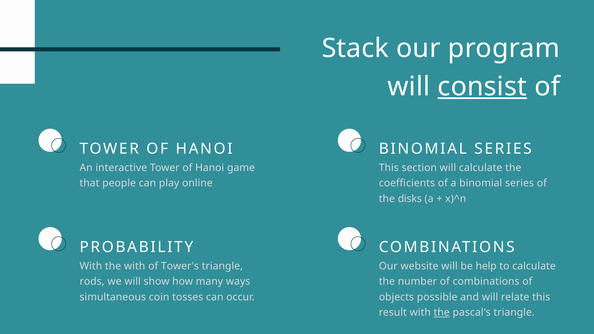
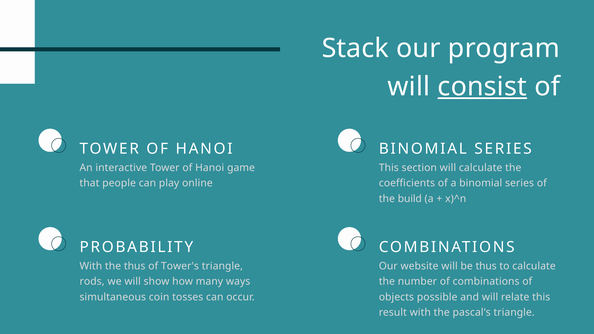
disks: disks -> build
the with: with -> thus
be help: help -> thus
the at (442, 313) underline: present -> none
